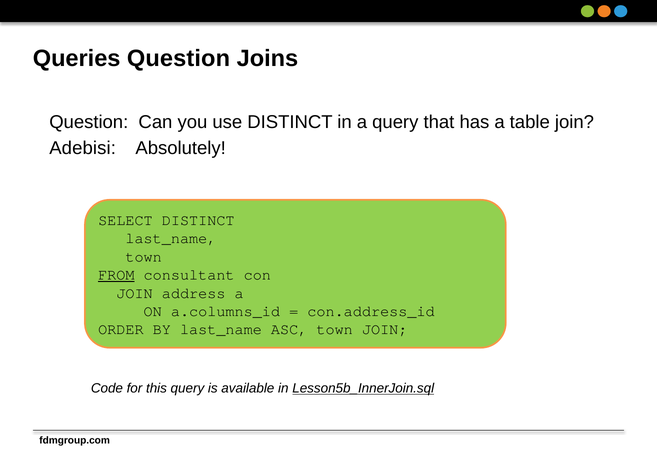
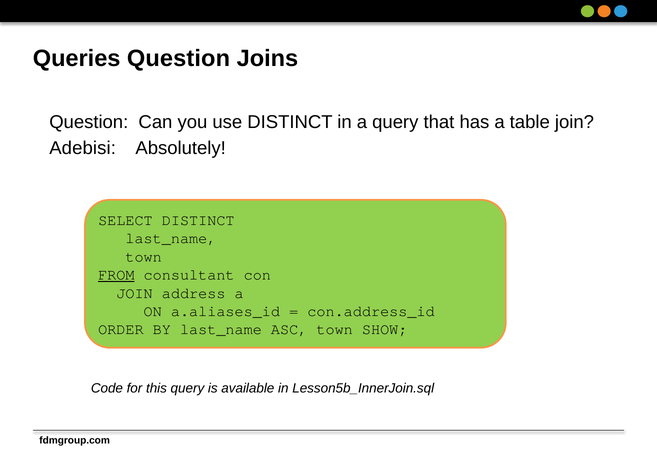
a.columns_id: a.columns_id -> a.aliases_id
town JOIN: JOIN -> SHOW
Lesson5b_InnerJoin.sql underline: present -> none
